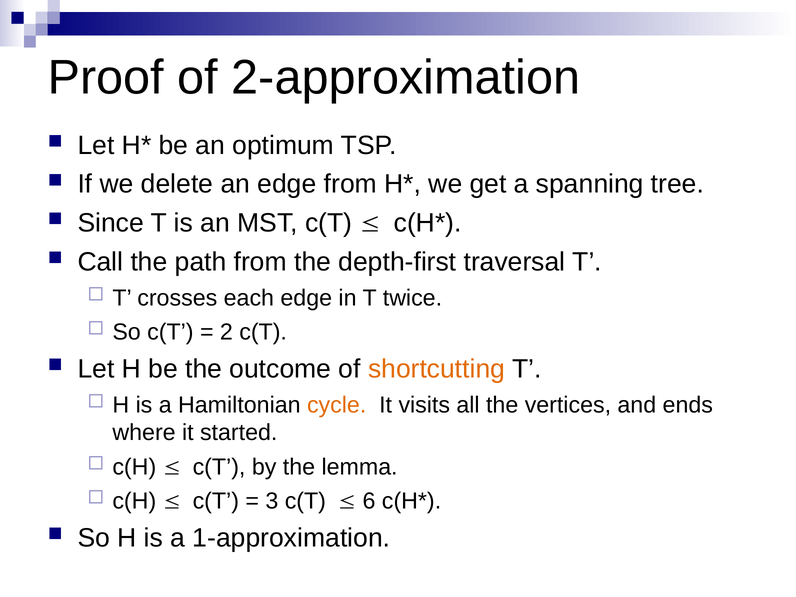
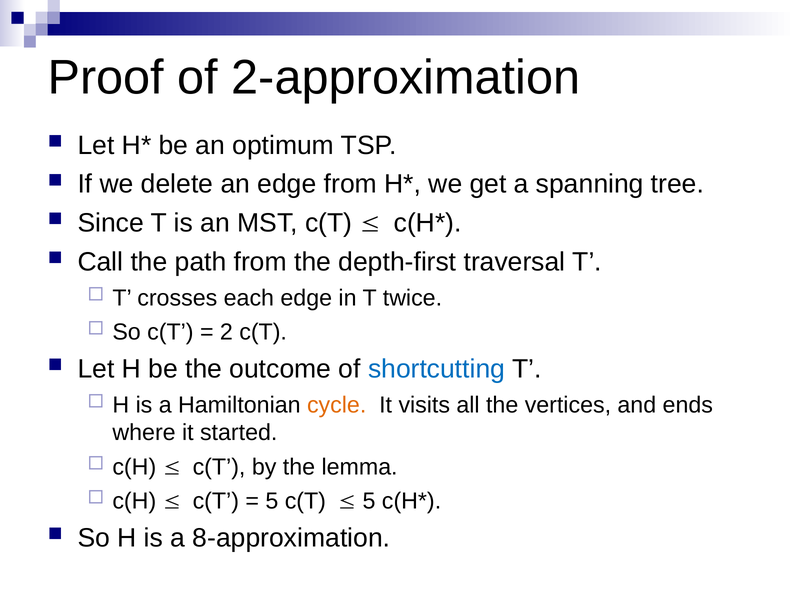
shortcutting colour: orange -> blue
3 at (272, 501): 3 -> 5
6 at (369, 501): 6 -> 5
1-approximation: 1-approximation -> 8-approximation
